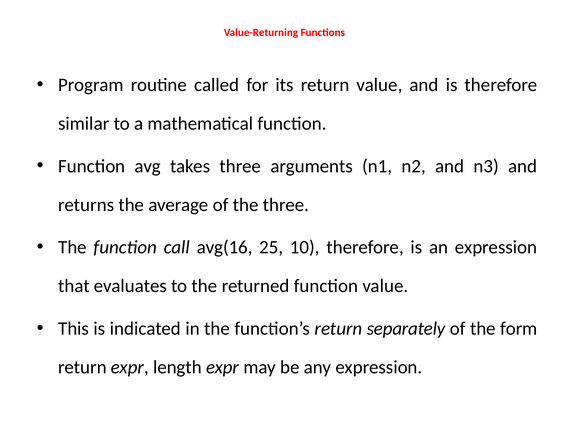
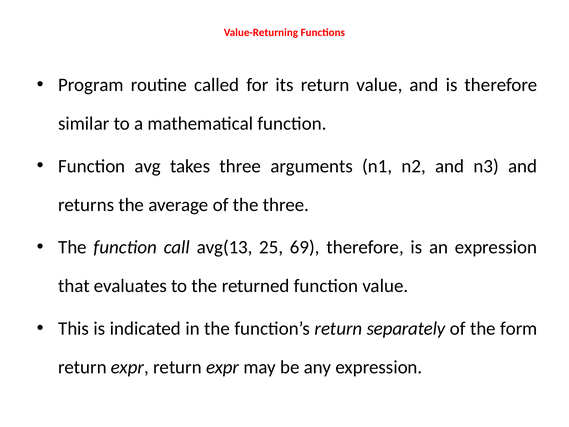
avg(16: avg(16 -> avg(13
10: 10 -> 69
expr length: length -> return
